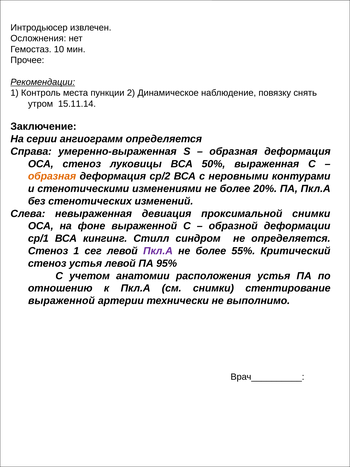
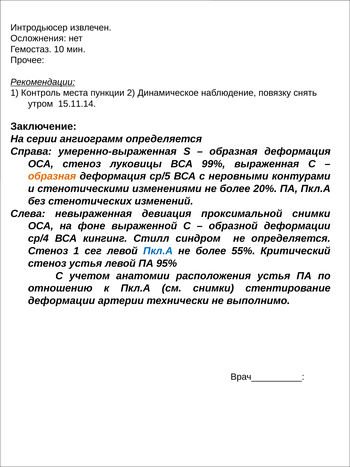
50%: 50% -> 99%
ср/2: ср/2 -> ср/5
ср/1: ср/1 -> ср/4
Пкл.А at (158, 251) colour: purple -> blue
выраженной at (61, 301): выраженной -> деформации
